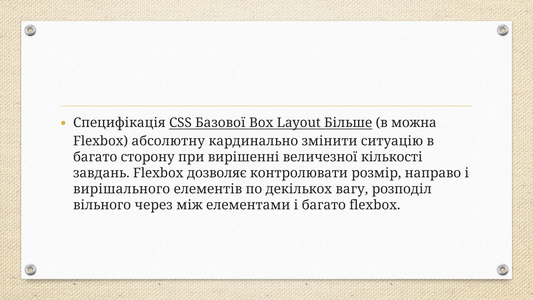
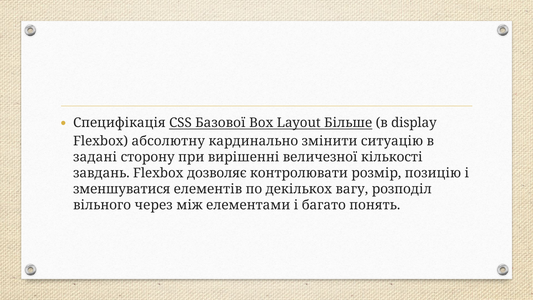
можна: можна -> display
багато at (95, 157): багато -> задані
направо: направо -> позицію
вирішального: вирішального -> зменшуватися
fleхbox: fleхbox -> понять
